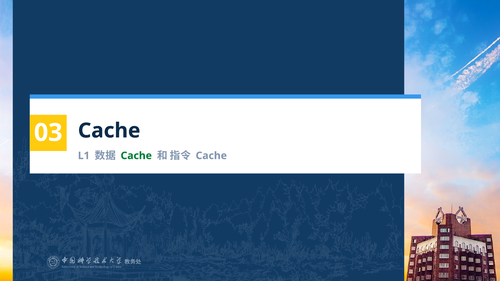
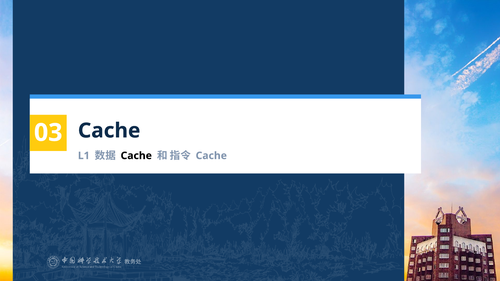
Cache at (136, 156) colour: green -> black
